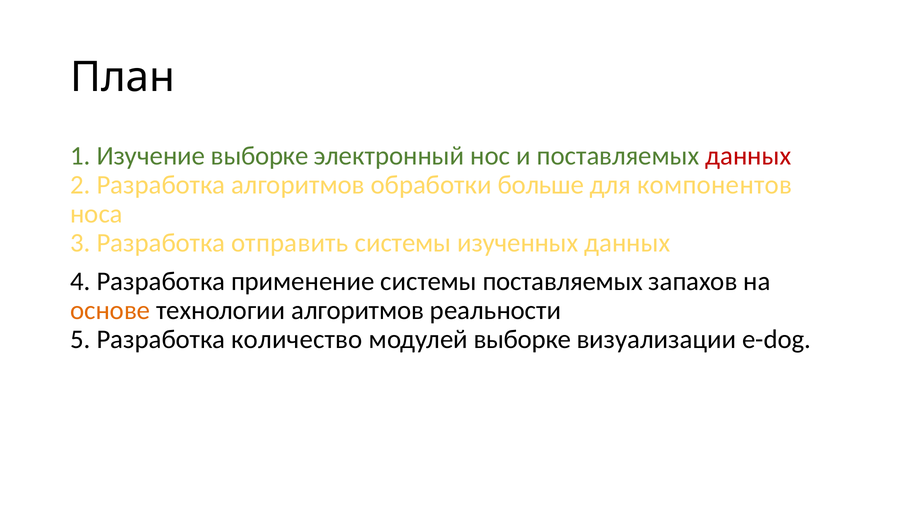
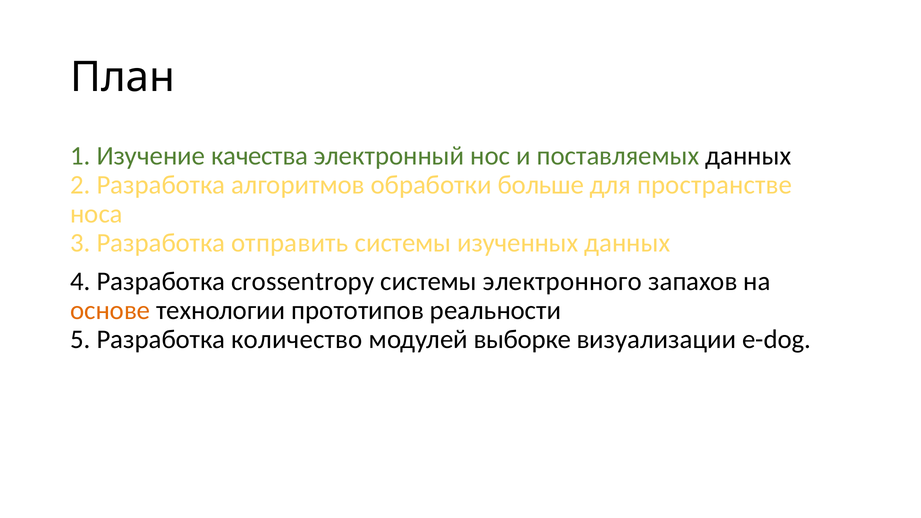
Изучение выборке: выборке -> качества
данных at (748, 156) colour: red -> black
компонентов: компонентов -> пространстве
применение: применение -> crossentropy
системы поставляемых: поставляемых -> электронного
технологии алгоритмов: алгоритмов -> прототипов
